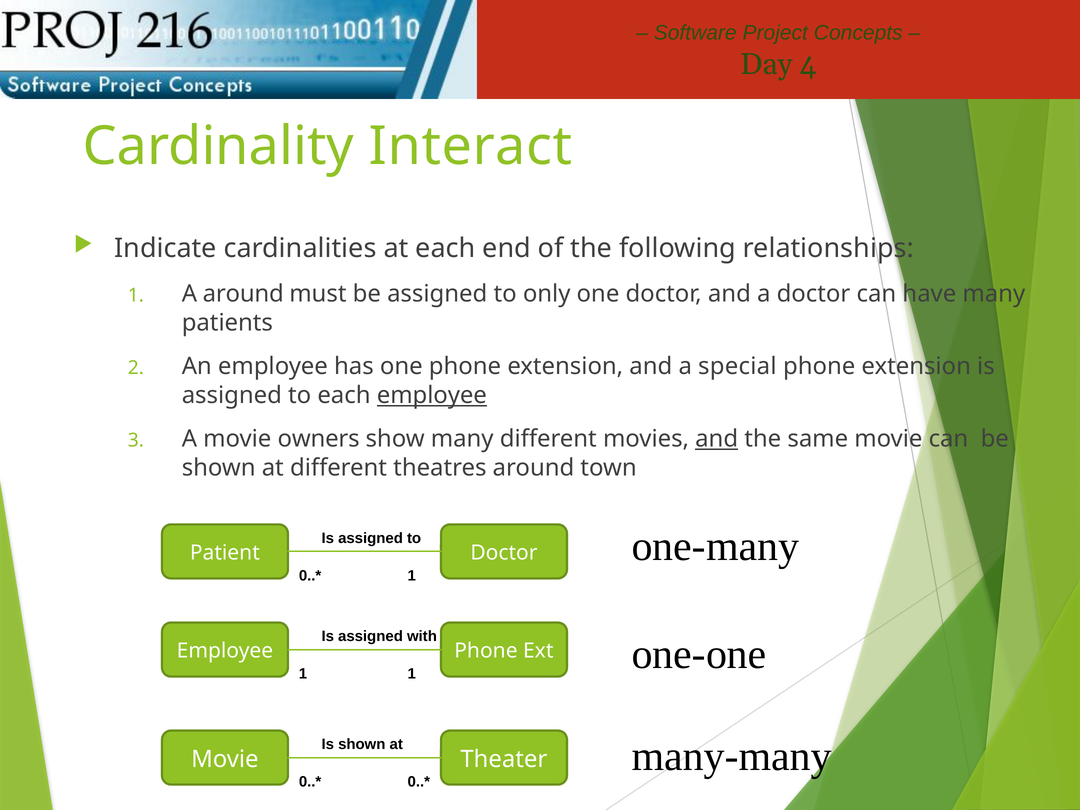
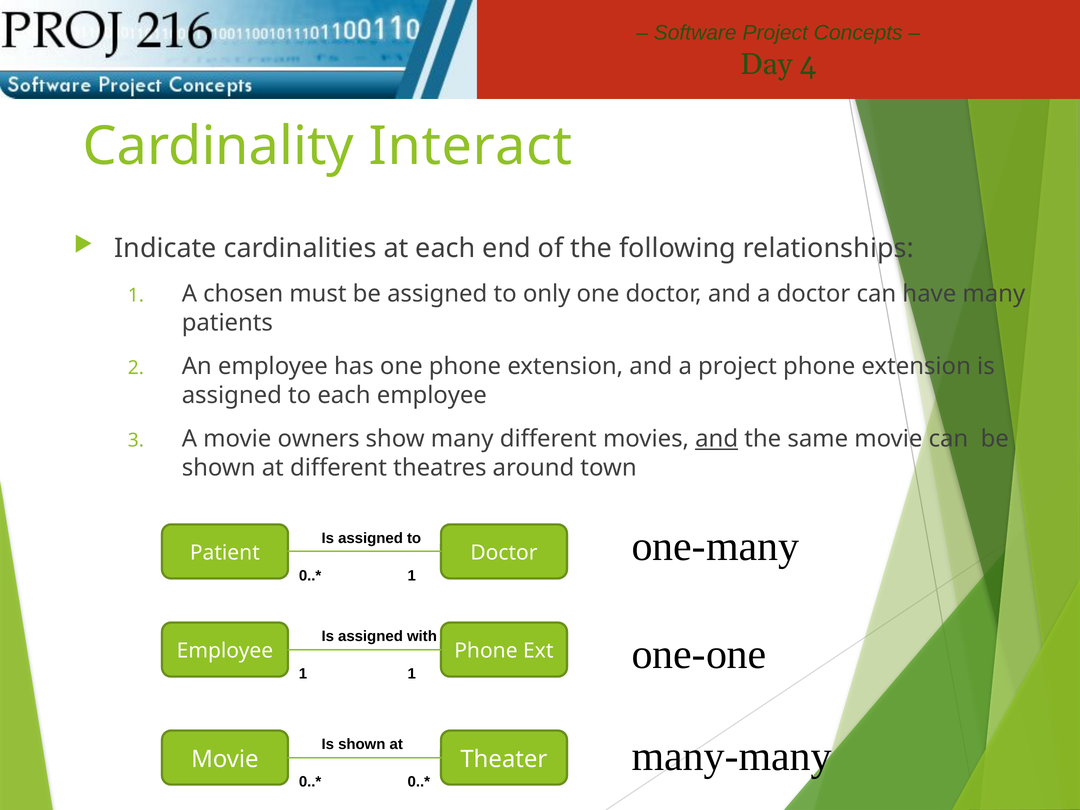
A around: around -> chosen
a special: special -> project
employee at (432, 395) underline: present -> none
